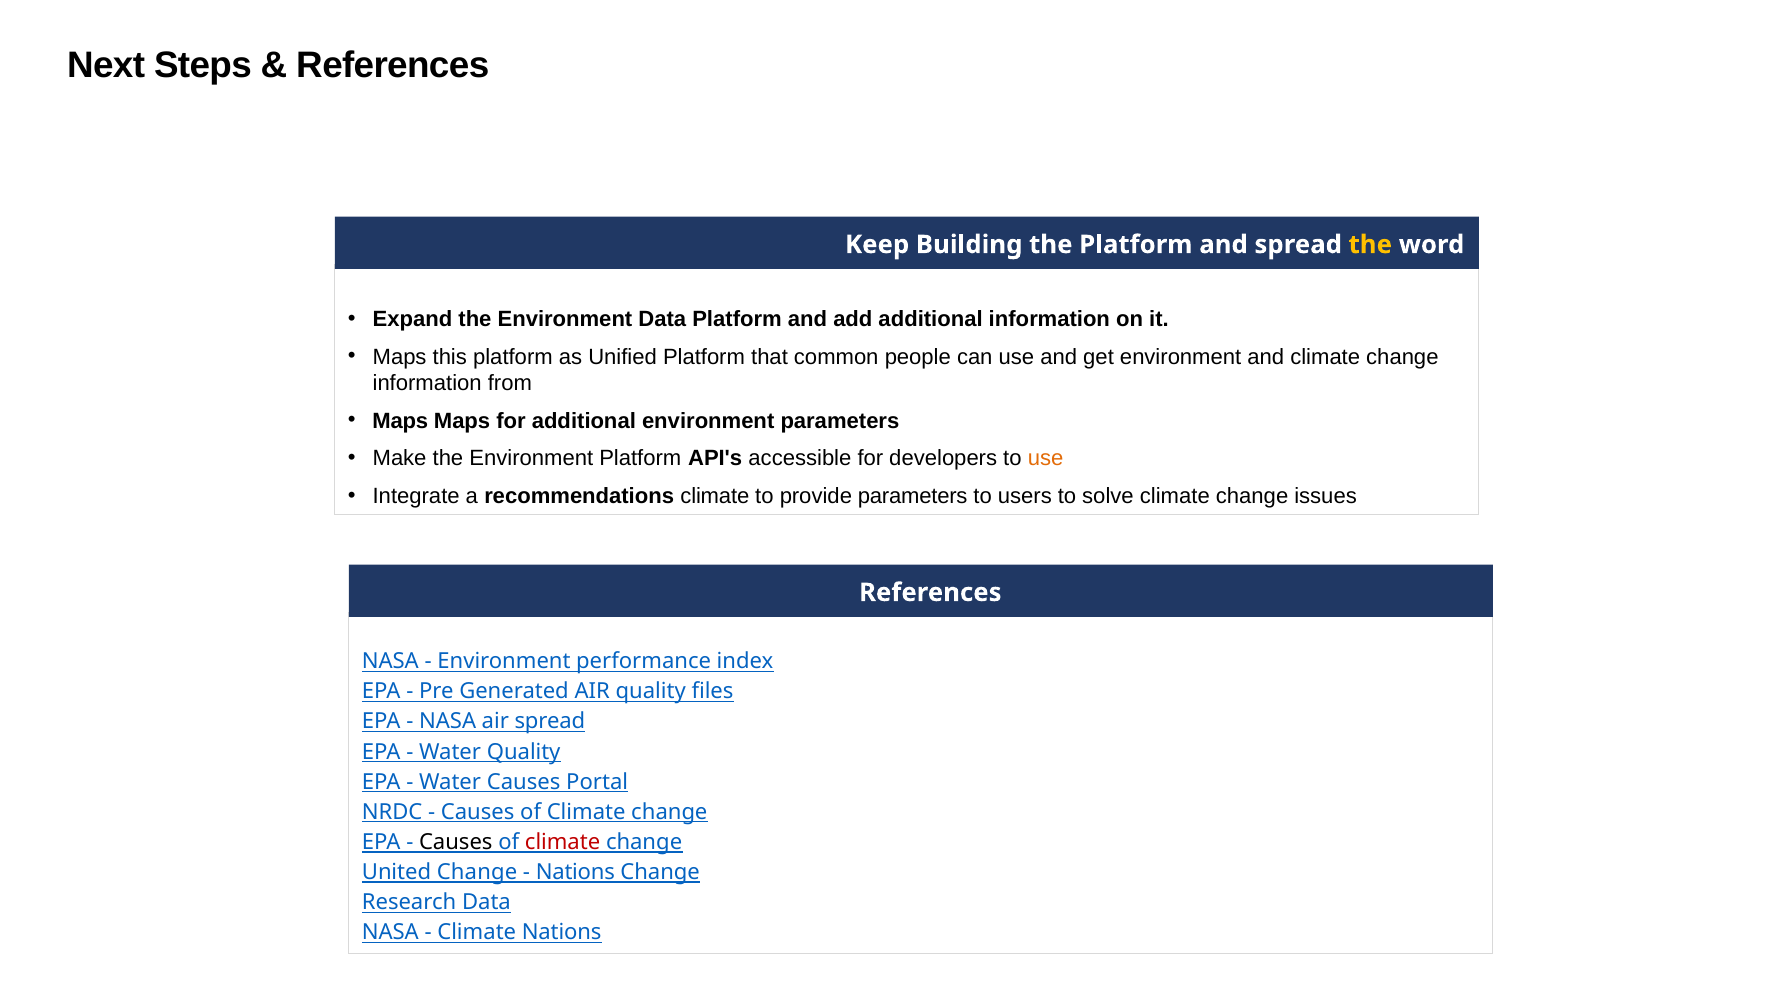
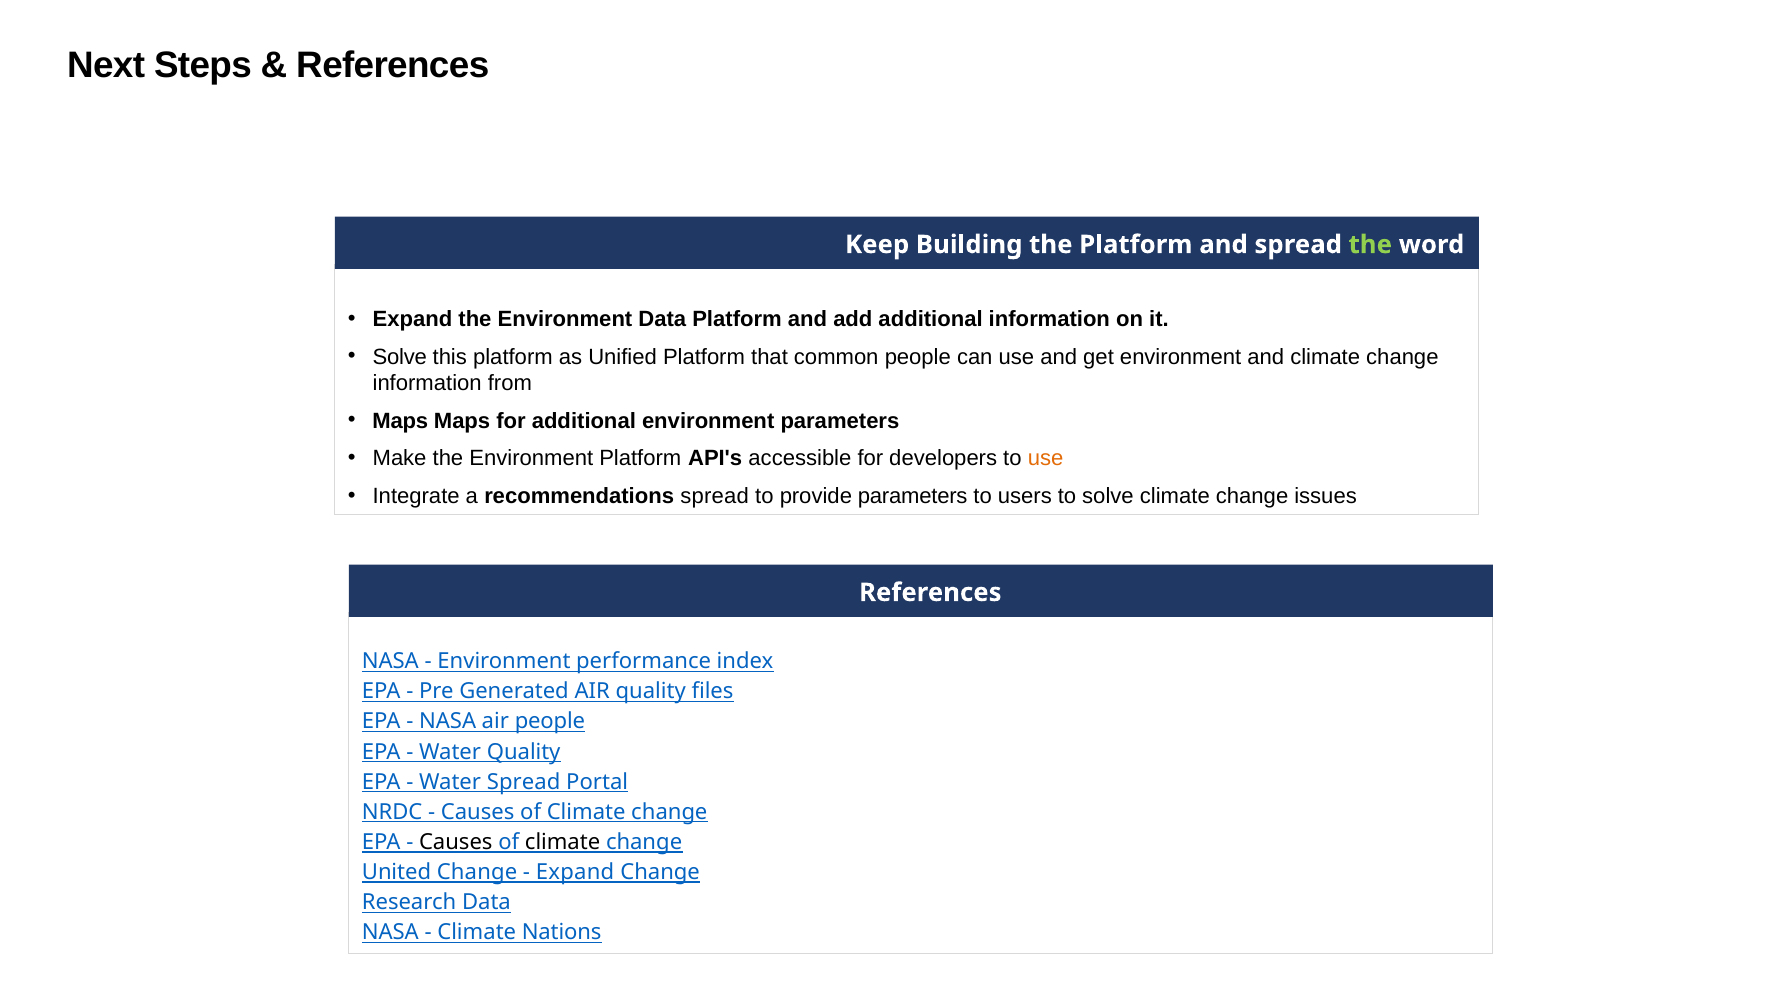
the at (1370, 245) colour: yellow -> light green
Maps at (400, 357): Maps -> Solve
recommendations climate: climate -> spread
air spread: spread -> people
Water Causes: Causes -> Spread
climate at (563, 842) colour: red -> black
Nations at (575, 872): Nations -> Expand
